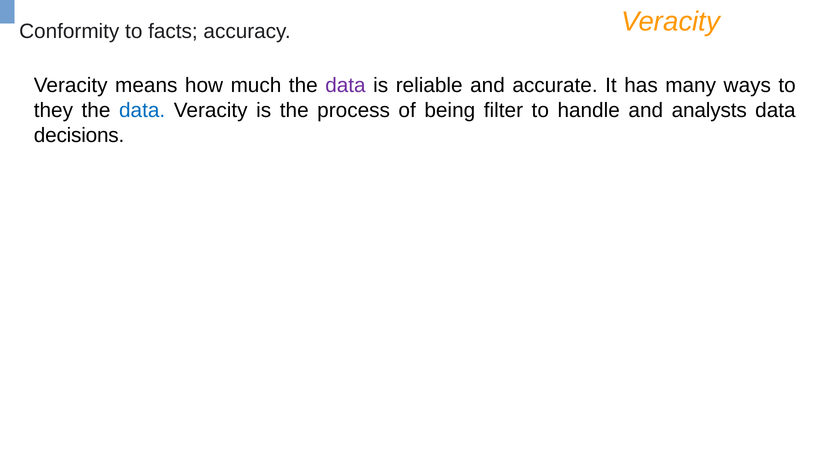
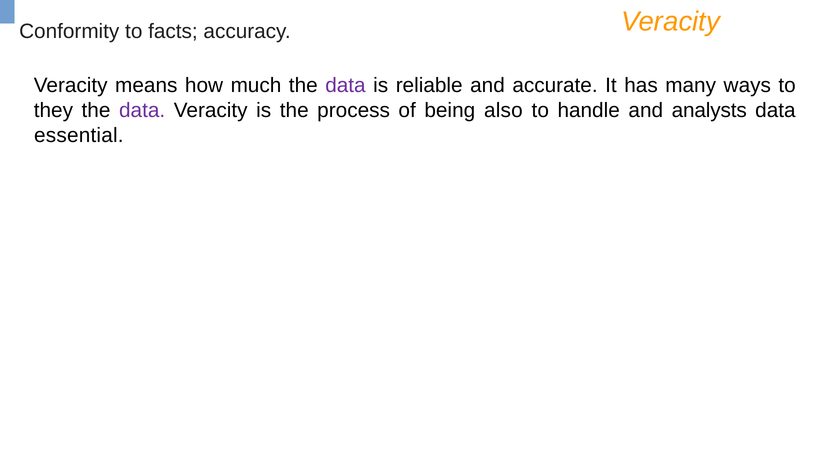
data at (142, 110) colour: blue -> purple
filter: filter -> also
decisions: decisions -> essential
